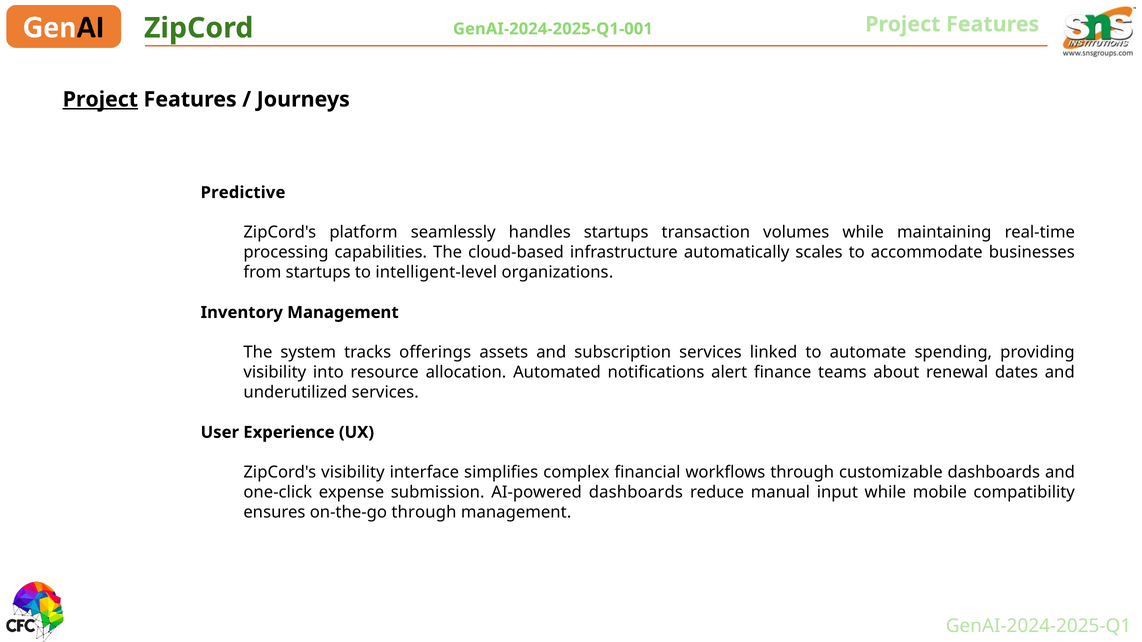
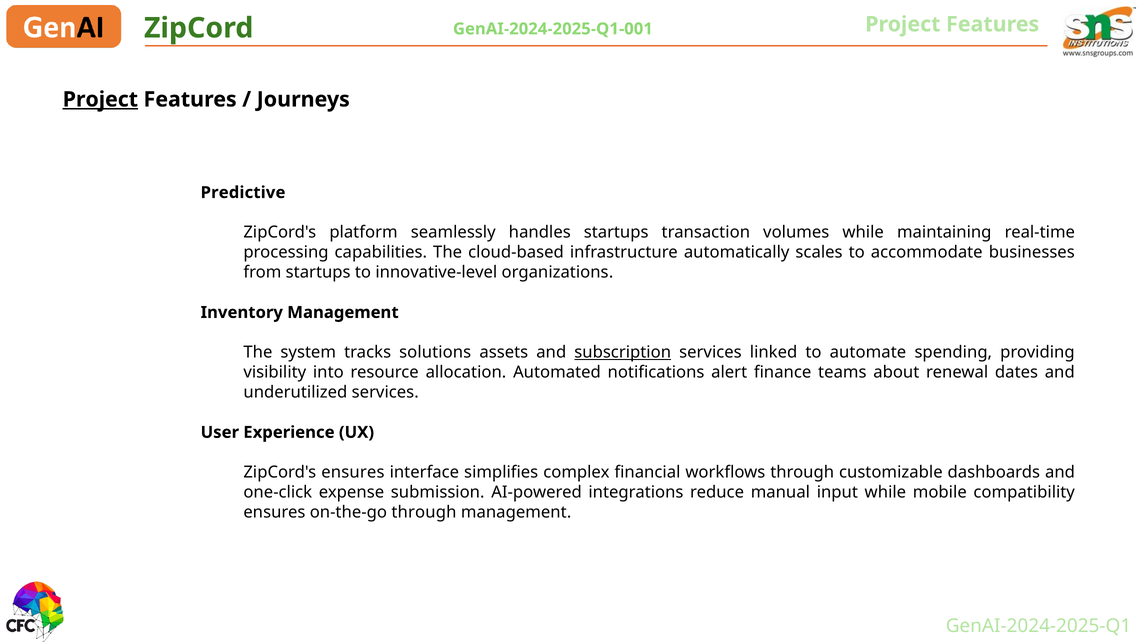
intelligent-level: intelligent-level -> innovative-level
offerings: offerings -> solutions
subscription underline: none -> present
ZipCord's visibility: visibility -> ensures
AI-powered dashboards: dashboards -> integrations
